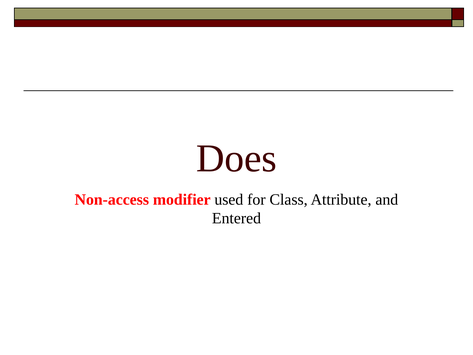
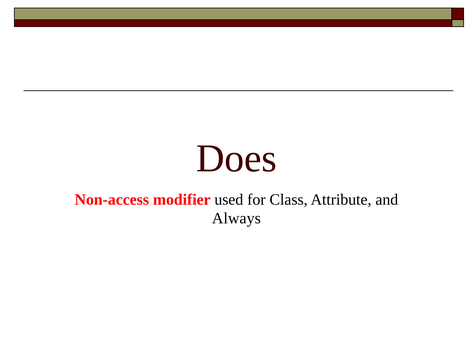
Entered: Entered -> Always
